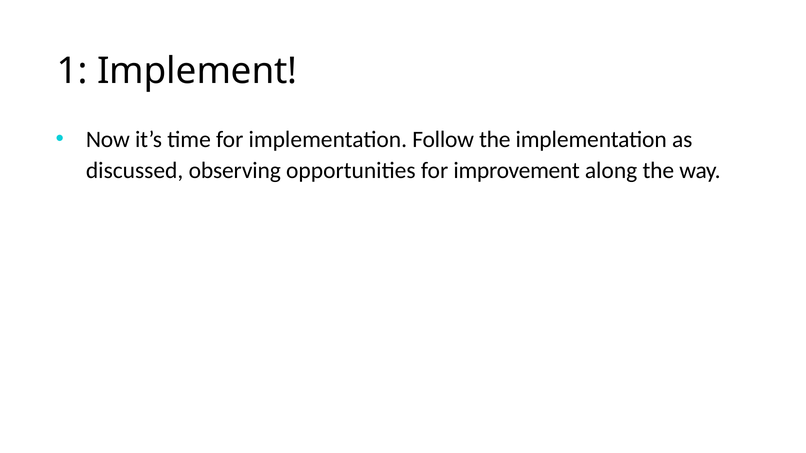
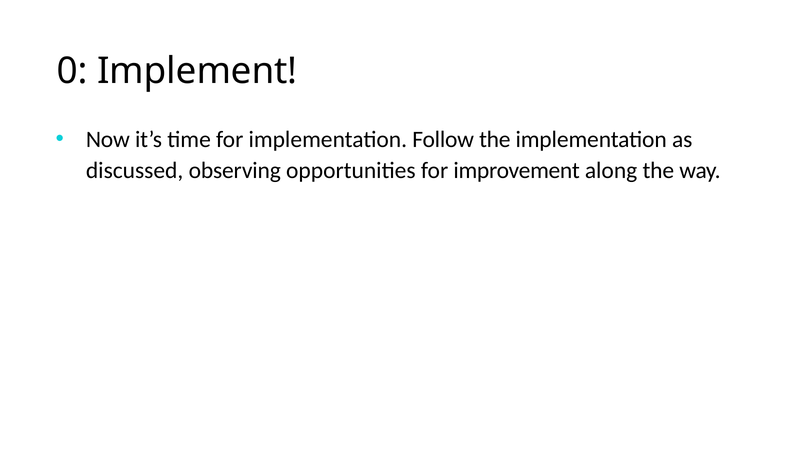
1: 1 -> 0
